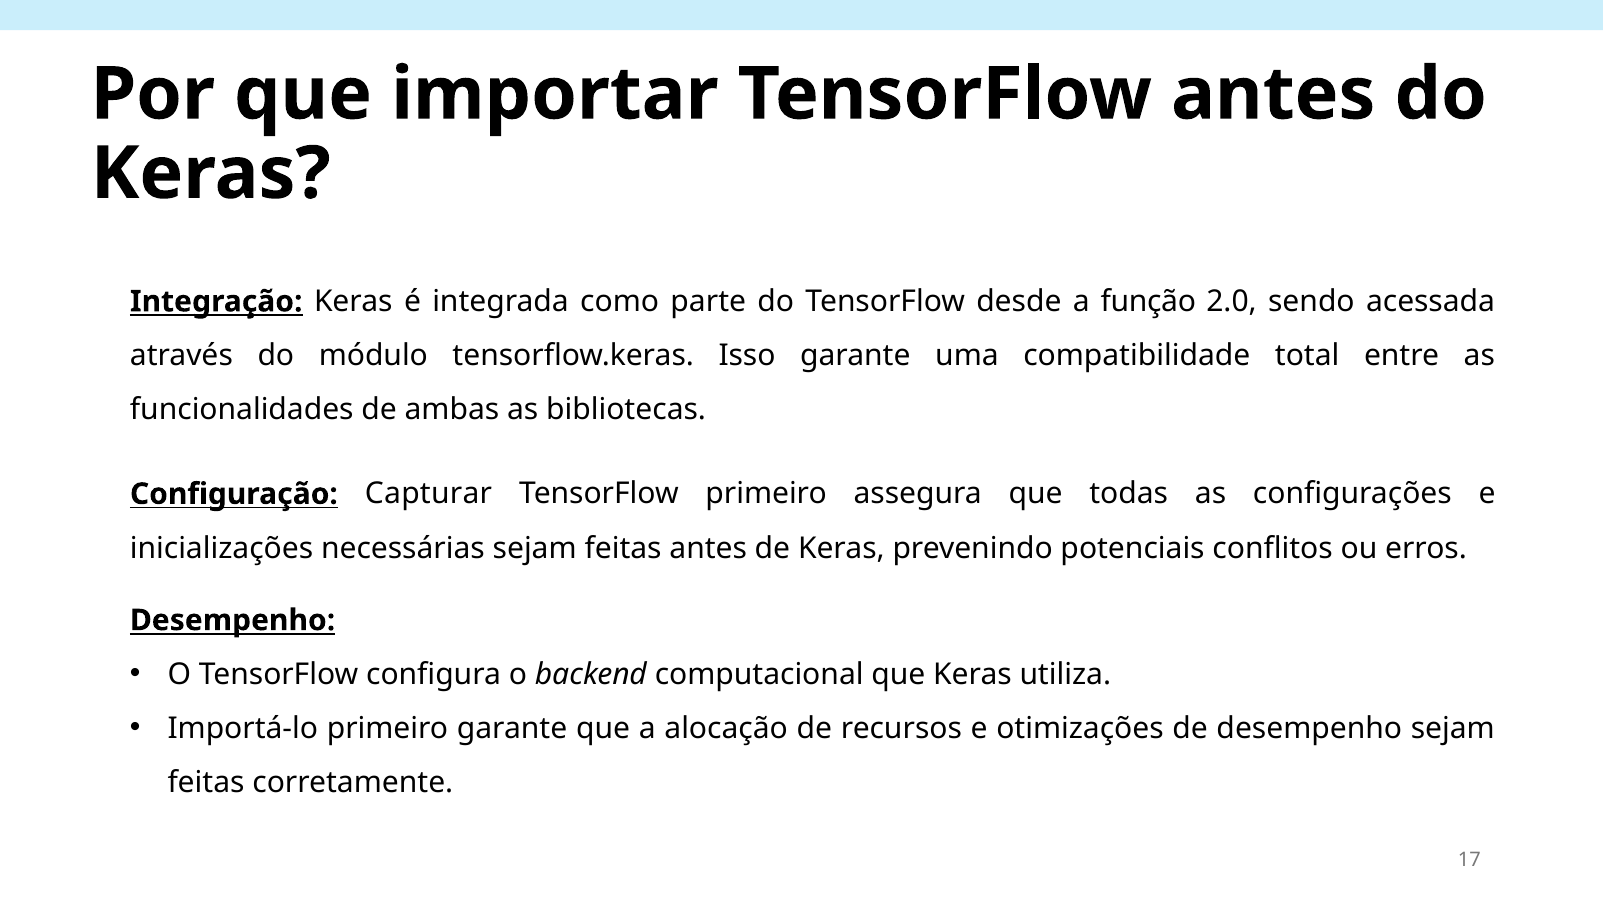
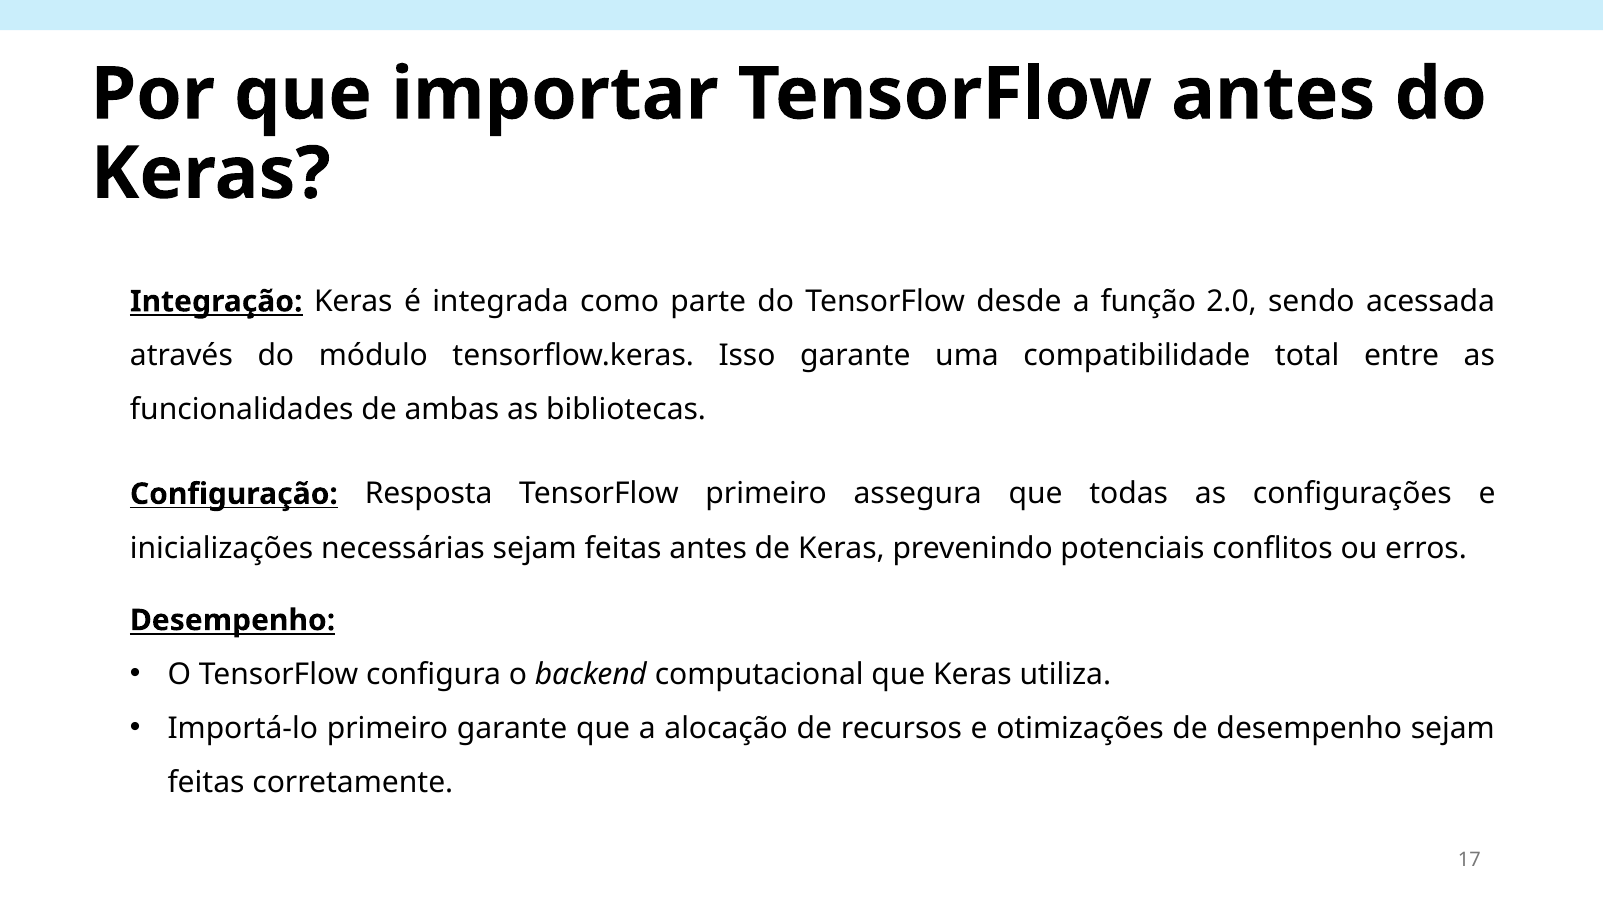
Capturar: Capturar -> Resposta
